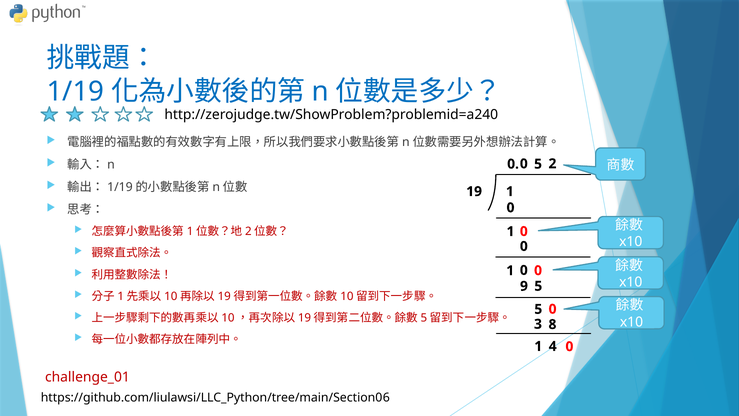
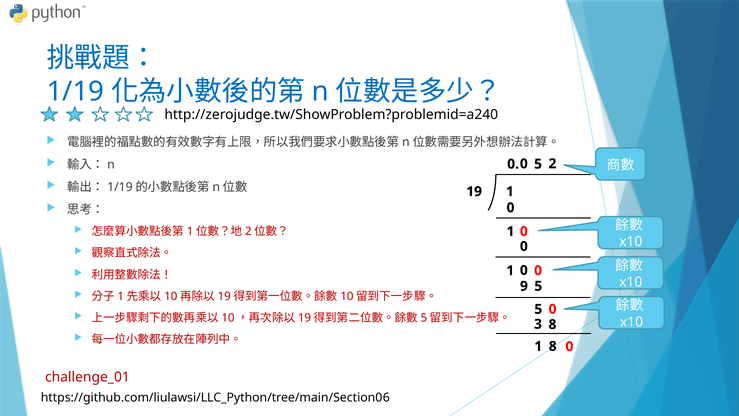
1 4: 4 -> 8
